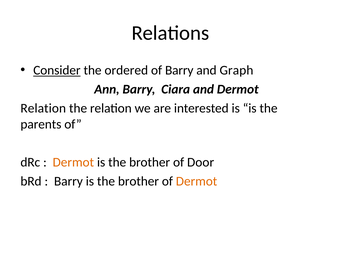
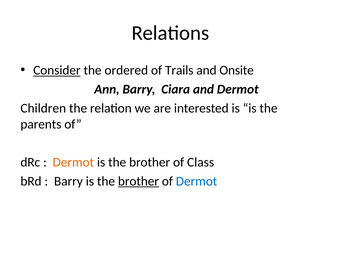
of Barry: Barry -> Trails
Graph: Graph -> Onsite
Relation at (43, 108): Relation -> Children
Door: Door -> Class
brother at (138, 181) underline: none -> present
Dermot at (197, 181) colour: orange -> blue
